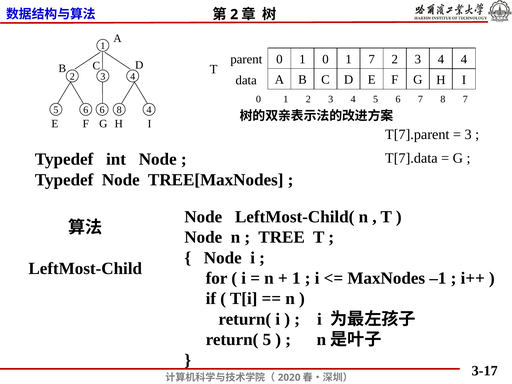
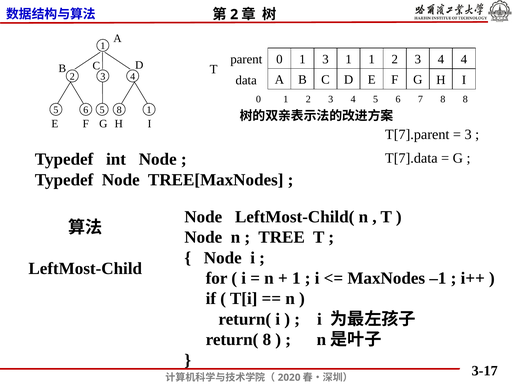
1 0: 0 -> 3
1 7: 7 -> 1
8 7: 7 -> 8
6 6: 6 -> 5
8 4: 4 -> 1
return( 5: 5 -> 8
